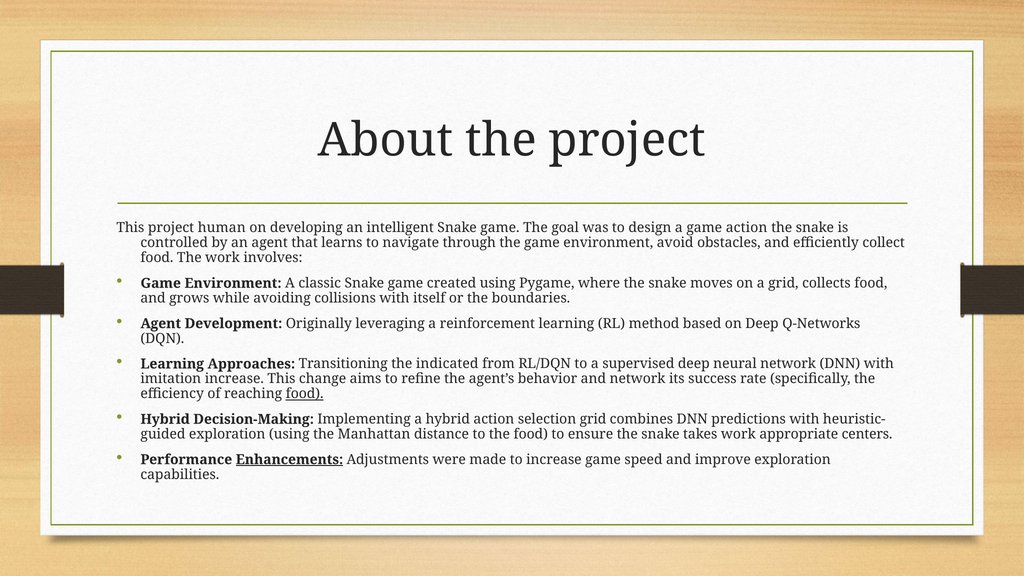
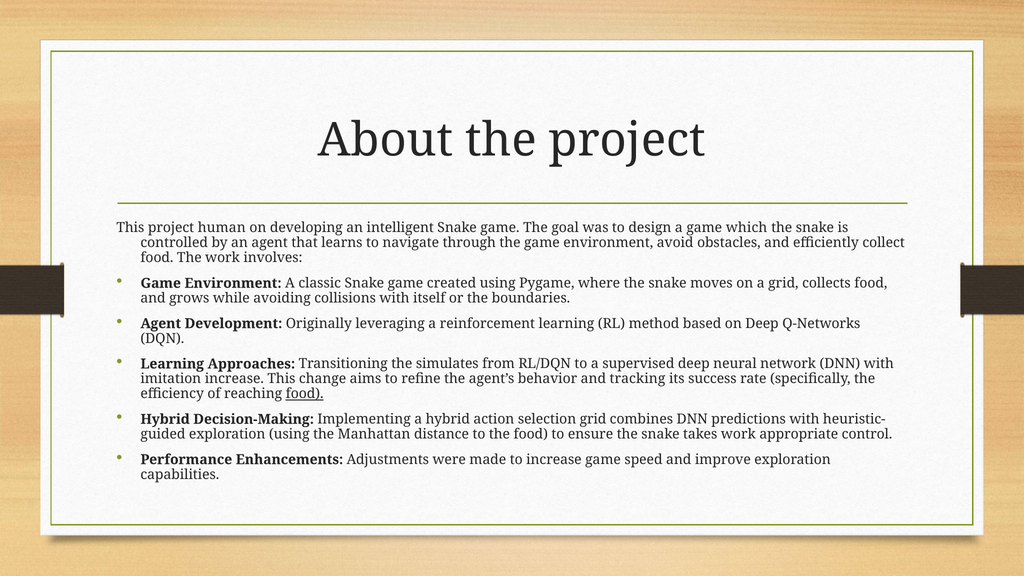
game action: action -> which
indicated: indicated -> simulates
and network: network -> tracking
centers: centers -> control
Enhancements underline: present -> none
